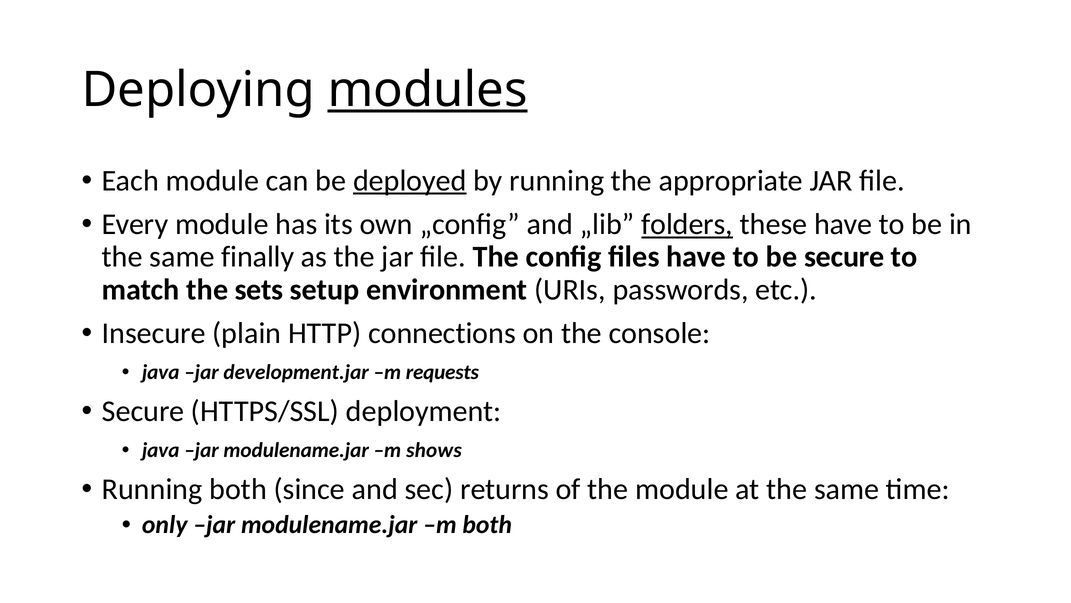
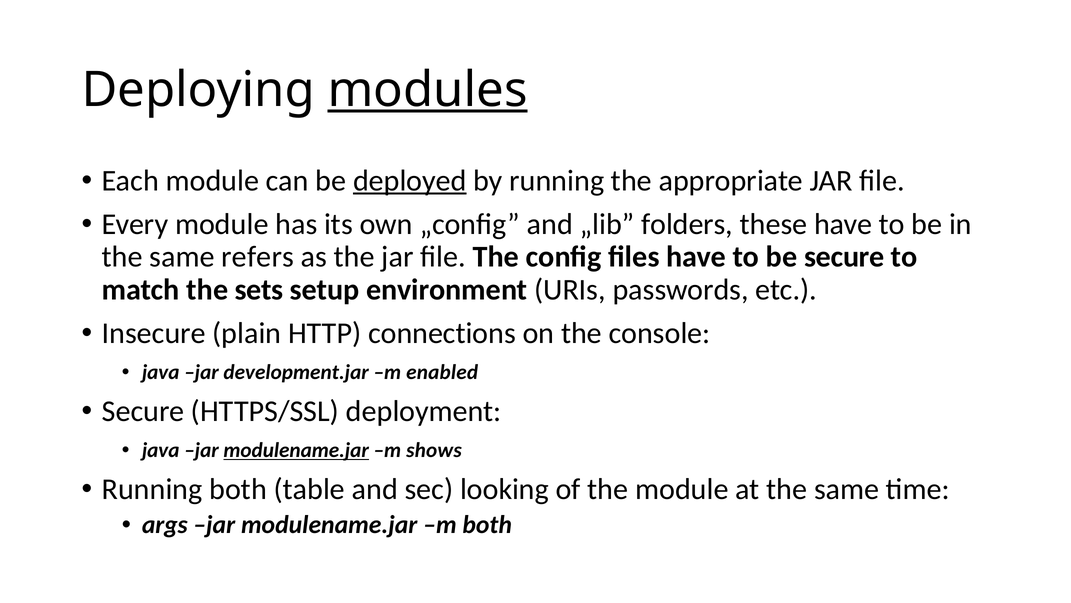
folders underline: present -> none
finally: finally -> refers
requests: requests -> enabled
modulename.jar at (296, 450) underline: none -> present
since: since -> table
returns: returns -> looking
only: only -> args
